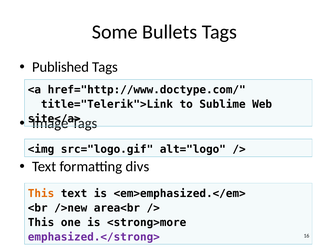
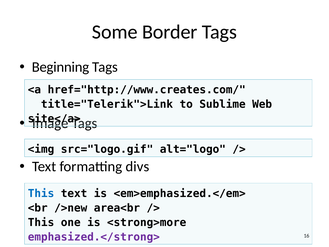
Bullets: Bullets -> Border
Published: Published -> Beginning
href="http://www.doctype.com/: href="http://www.doctype.com/ -> href="http://www.creates.com/
This at (41, 193) colour: orange -> blue
